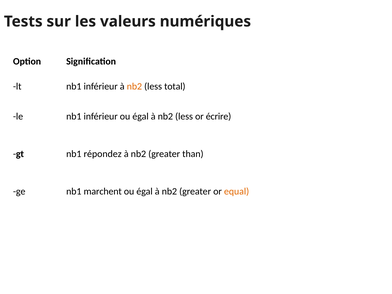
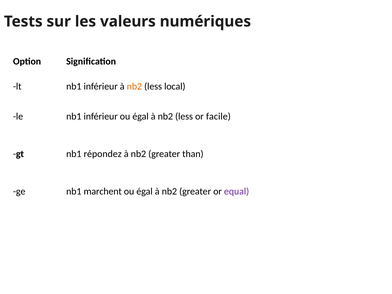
total: total -> local
écrire: écrire -> facile
equal colour: orange -> purple
